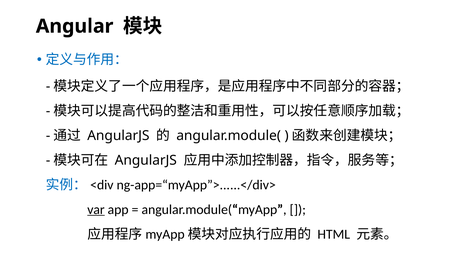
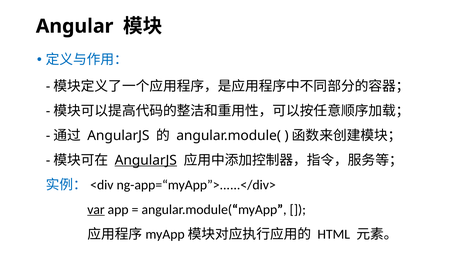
AngularJS at (146, 160) underline: none -> present
